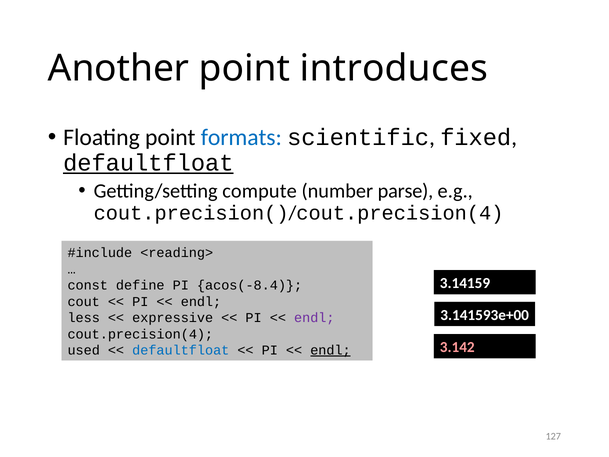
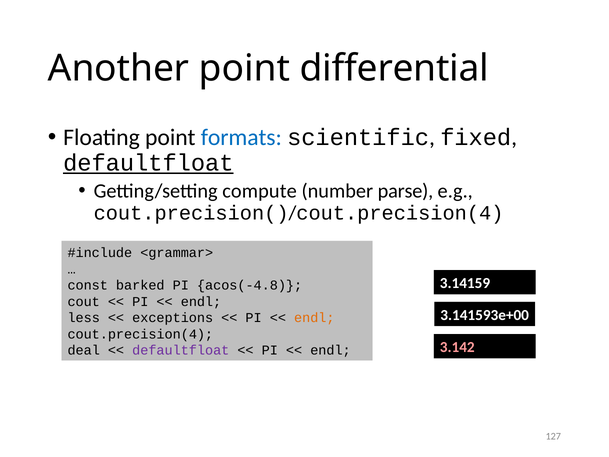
introduces: introduces -> differential
<reading>: <reading> -> <grammar>
define: define -> barked
acos(-8.4: acos(-8.4 -> acos(-4.8
expressive: expressive -> exceptions
endl at (314, 318) colour: purple -> orange
used: used -> deal
defaultfloat at (181, 350) colour: blue -> purple
endl at (330, 350) underline: present -> none
